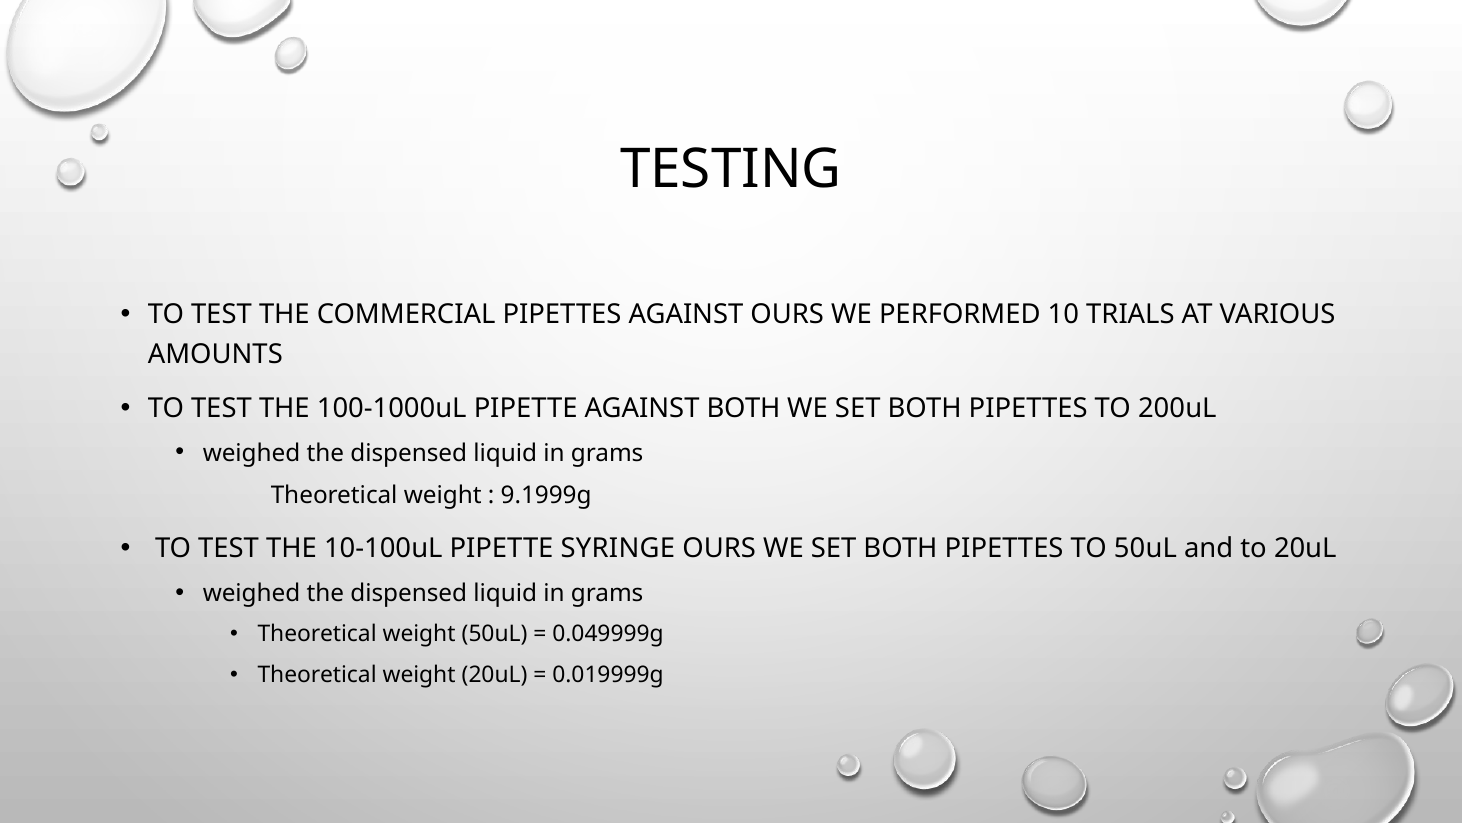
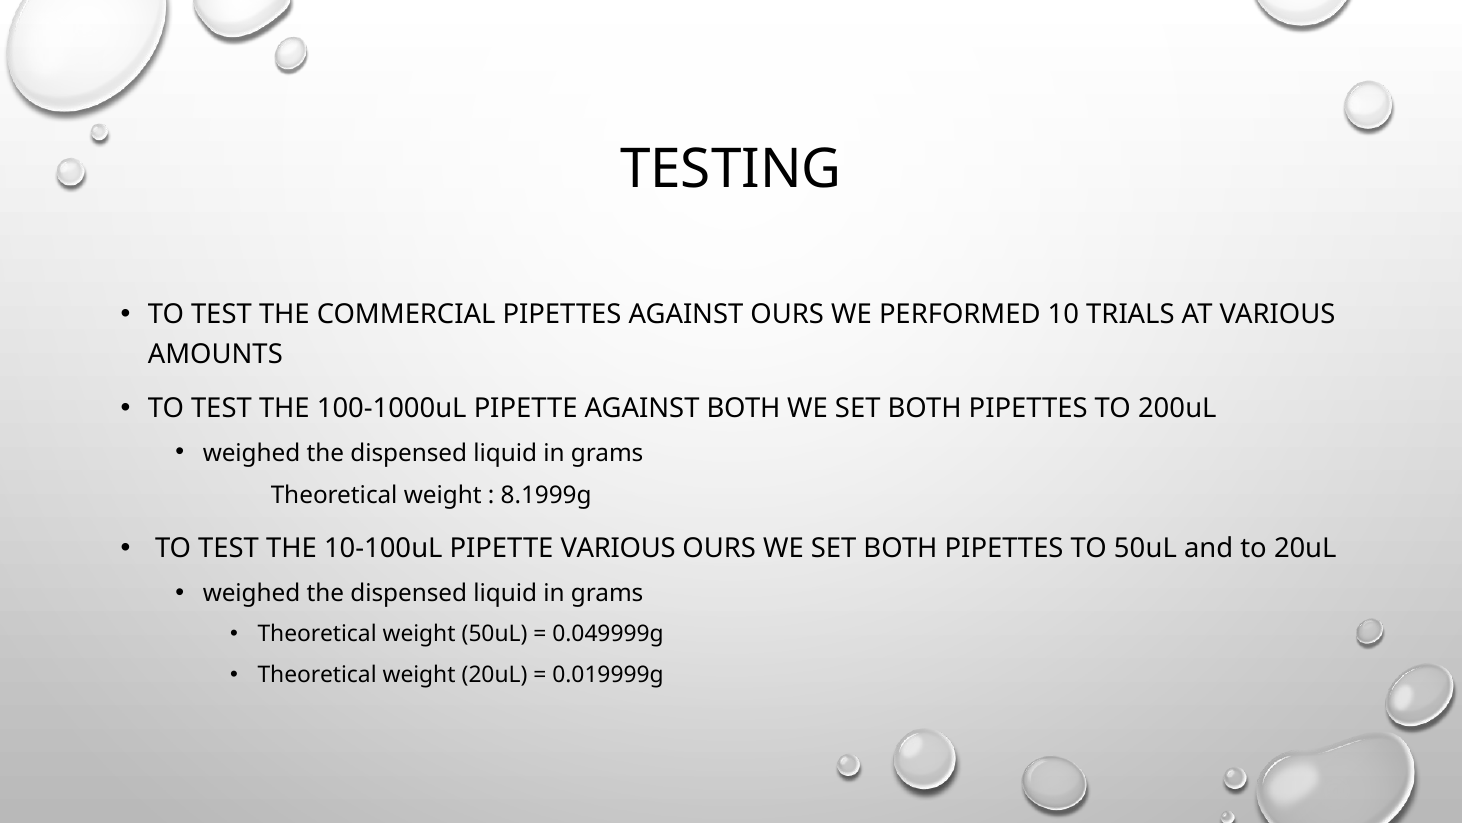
9.1999g: 9.1999g -> 8.1999g
PIPETTE SYRINGE: SYRINGE -> VARIOUS
